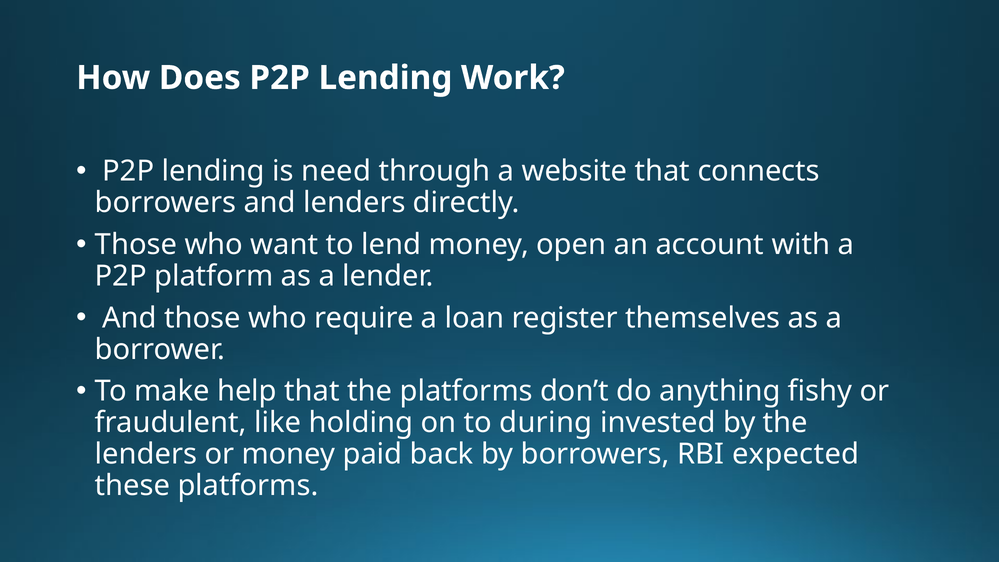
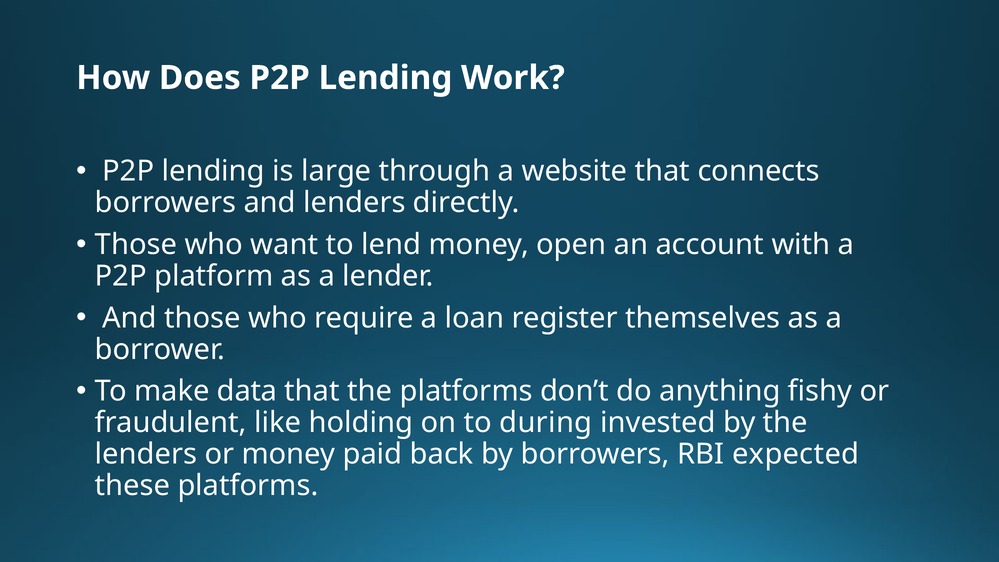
need: need -> large
help: help -> data
